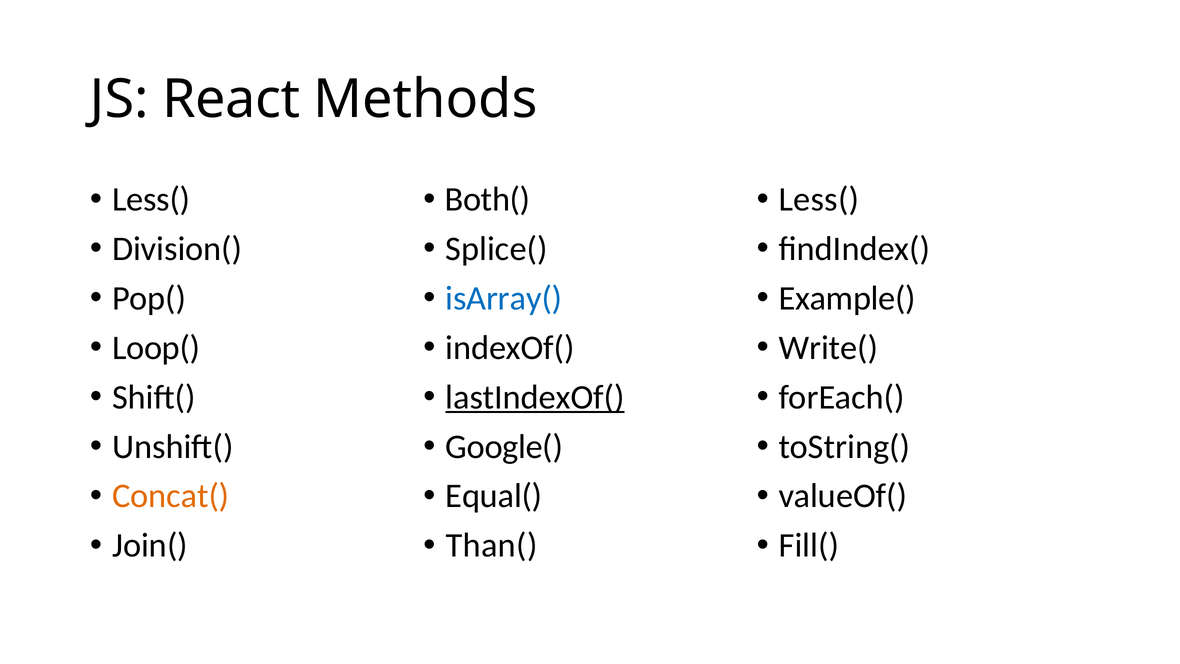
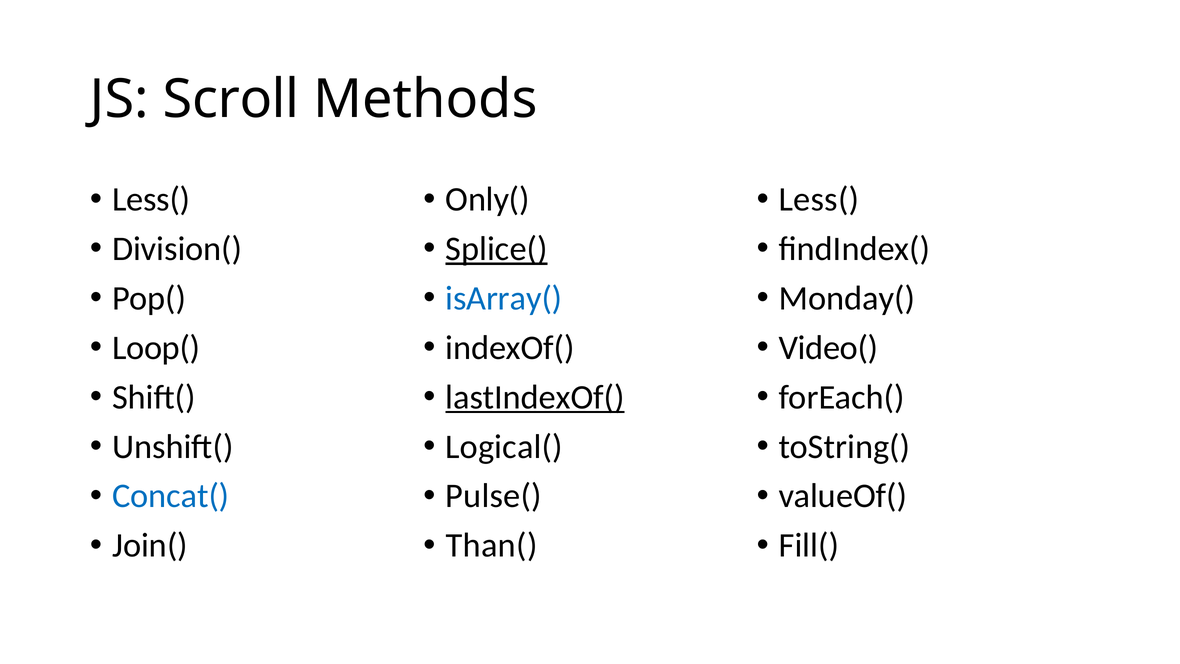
React: React -> Scroll
Both(: Both( -> Only(
Splice( underline: none -> present
Example(: Example( -> Monday(
Write(: Write( -> Video(
Google(: Google( -> Logical(
Concat( colour: orange -> blue
Equal(: Equal( -> Pulse(
